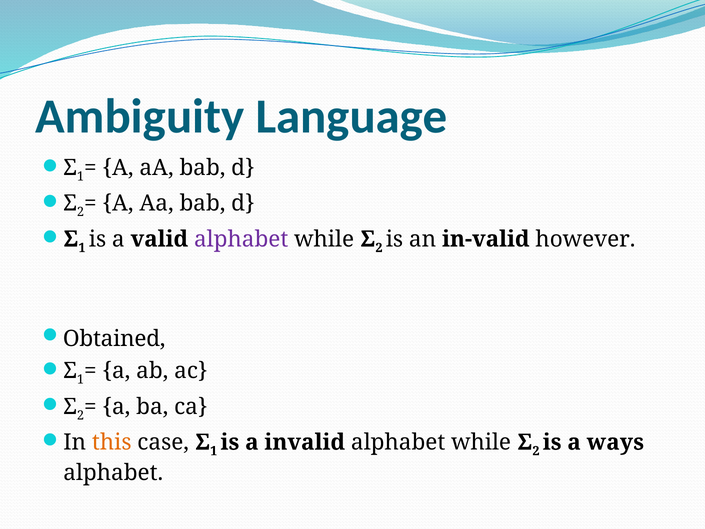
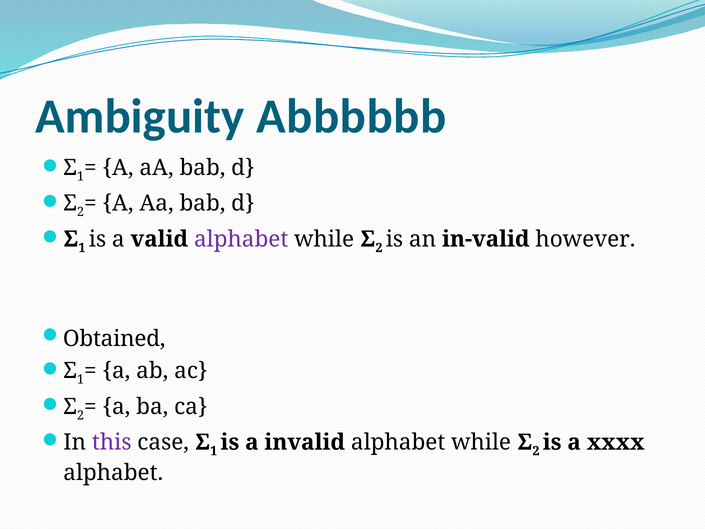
Language: Language -> Abbbbbb
this colour: orange -> purple
ways: ways -> xxxx
